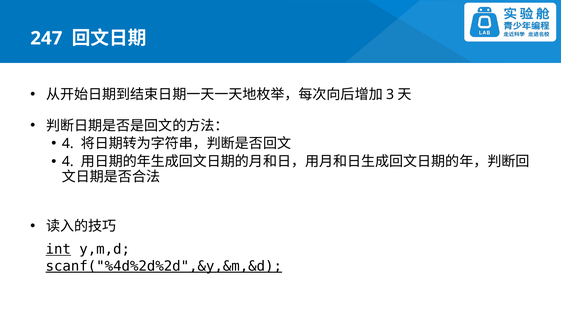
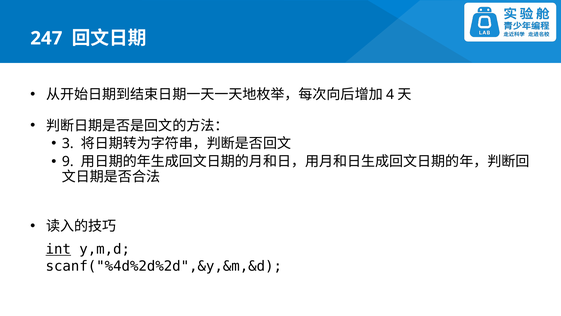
3: 3 -> 4
4 at (68, 143): 4 -> 3
4 at (68, 161): 4 -> 9
scanf("%4d%2d%2d",&y,&m,&d underline: present -> none
